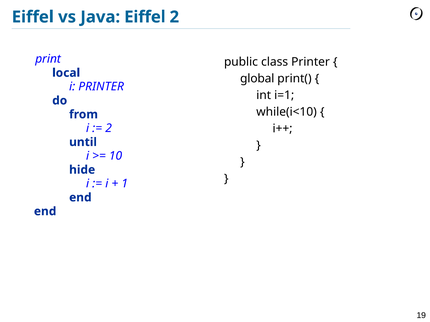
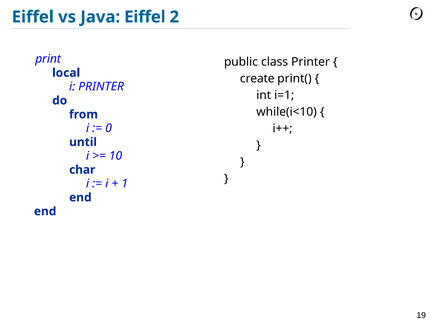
global: global -> create
2 at (109, 128): 2 -> 0
hide: hide -> char
